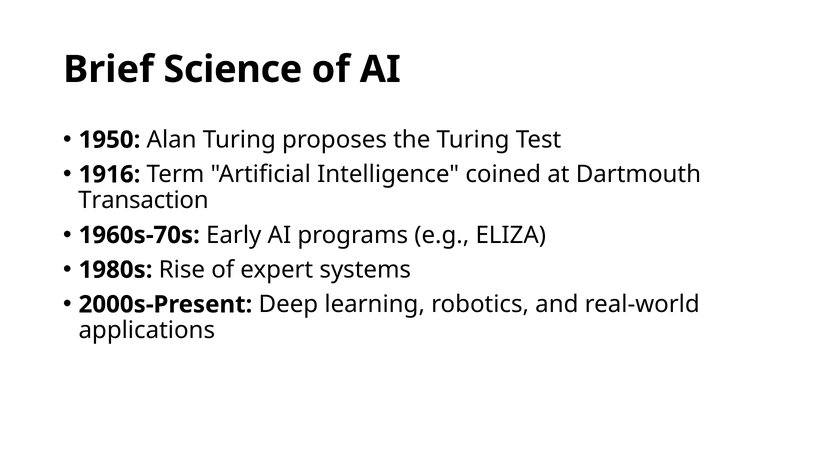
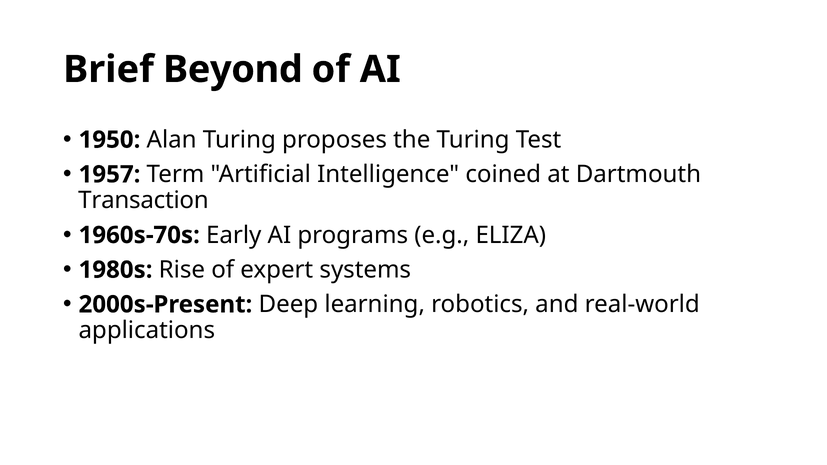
Science: Science -> Beyond
1916: 1916 -> 1957
